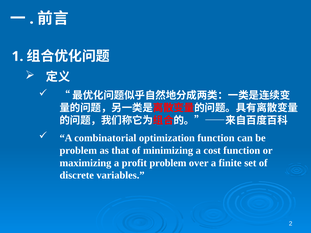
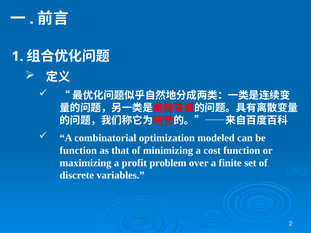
optimization function: function -> modeled
problem at (78, 151): problem -> function
